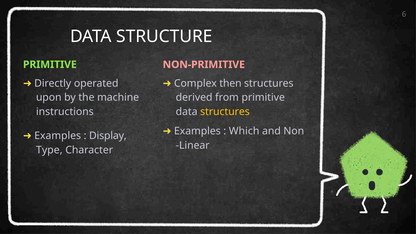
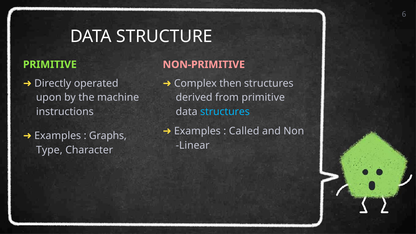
structures at (225, 112) colour: yellow -> light blue
Which: Which -> Called
Display: Display -> Graphs
